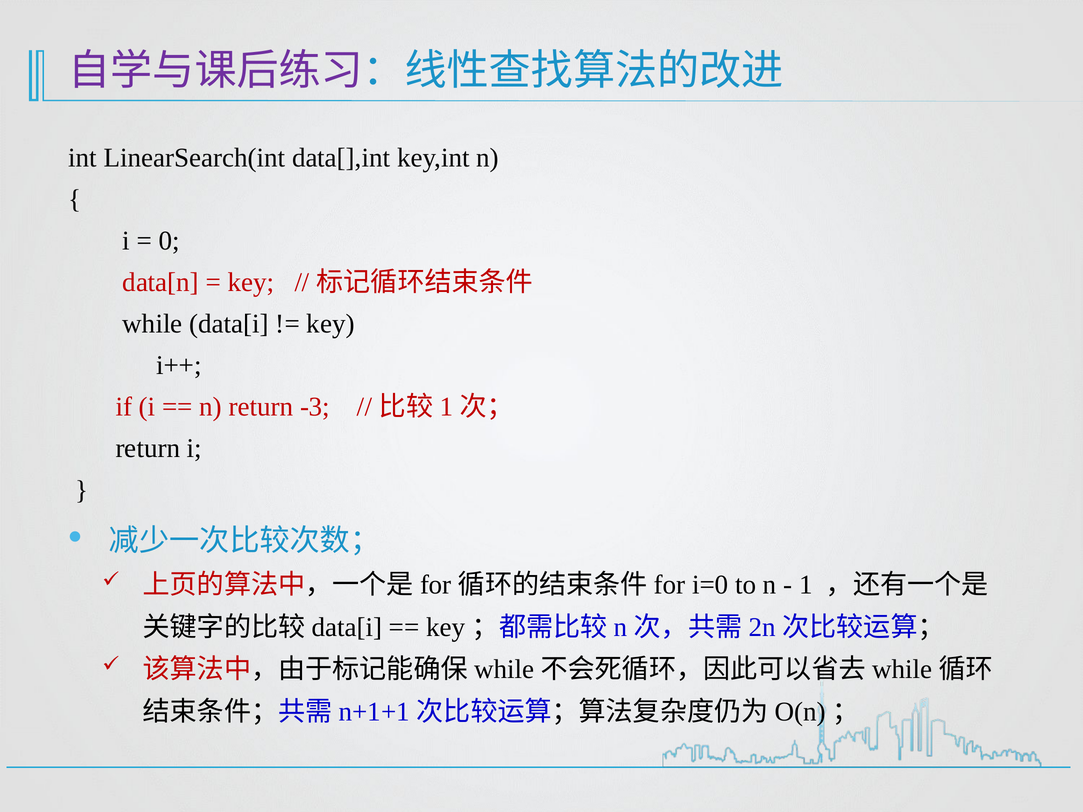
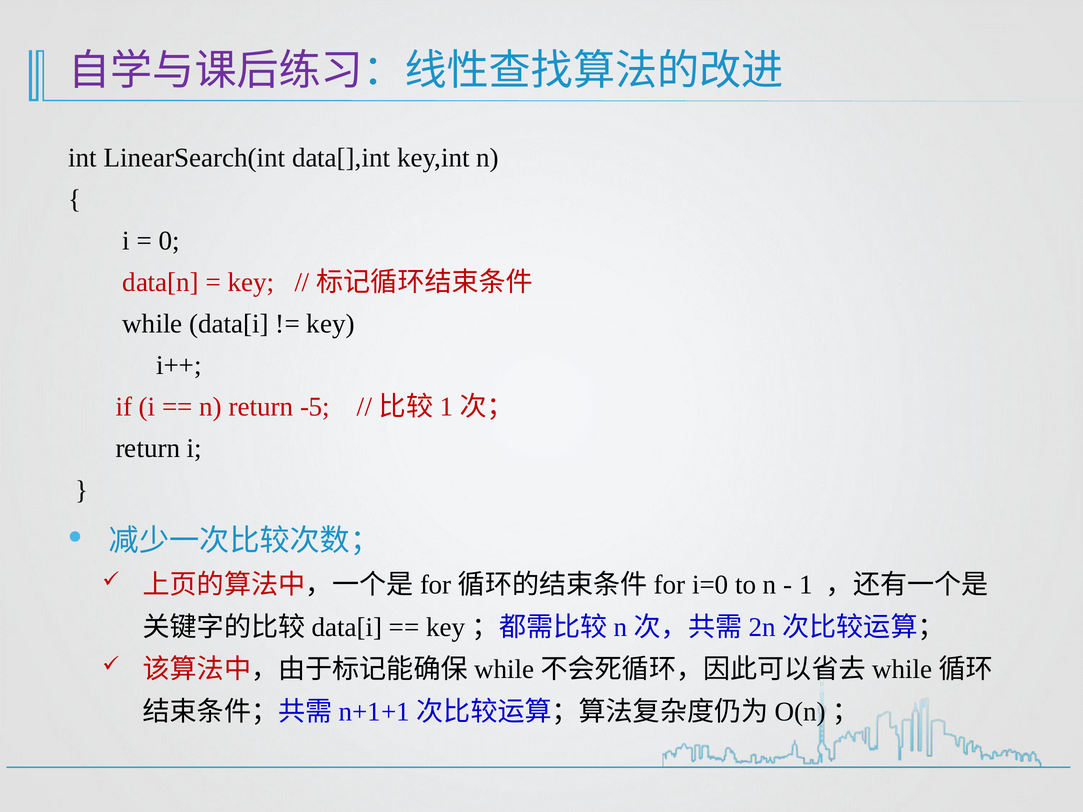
-3: -3 -> -5
